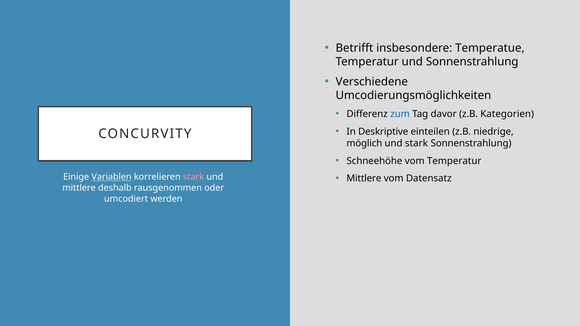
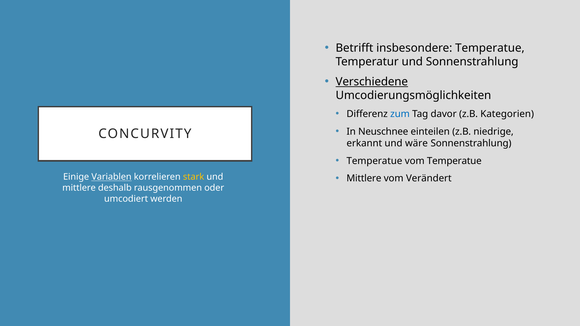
Verschiedene underline: none -> present
Deskriptive: Deskriptive -> Neuschnee
möglich: möglich -> erkannt
und stark: stark -> wäre
Schneehöhe at (374, 161): Schneehöhe -> Temperatue
vom Temperatur: Temperatur -> Temperatue
Datensatz: Datensatz -> Verändert
stark at (194, 177) colour: pink -> yellow
